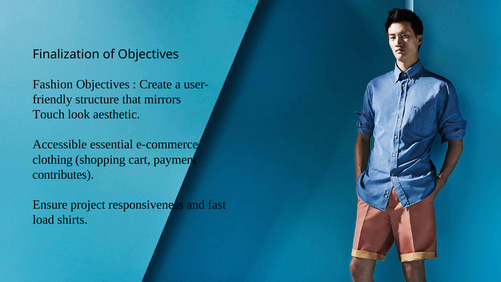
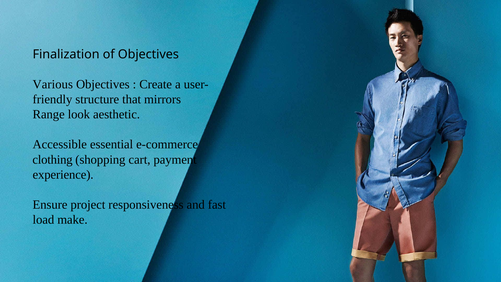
Fashion: Fashion -> Various
Touch: Touch -> Range
contributes: contributes -> experience
shirts: shirts -> make
